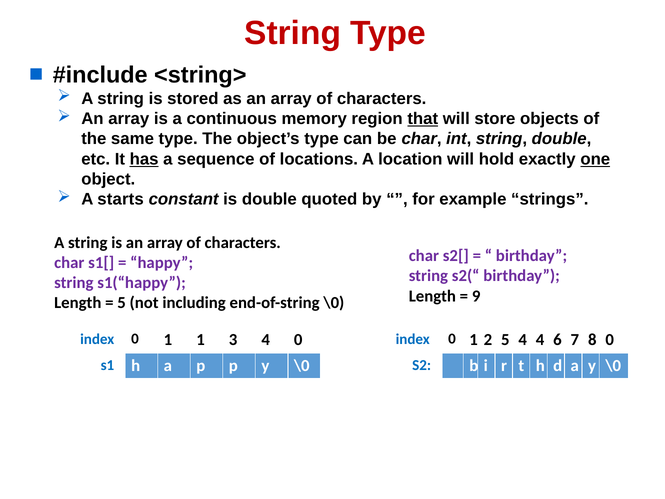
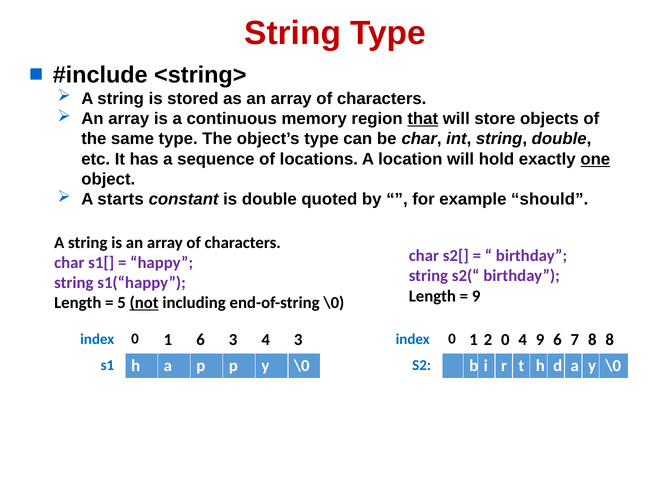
has underline: present -> none
strings: strings -> should
not underline: none -> present
1 1: 1 -> 6
4 0: 0 -> 3
2 5: 5 -> 0
4 4: 4 -> 9
8 0: 0 -> 8
